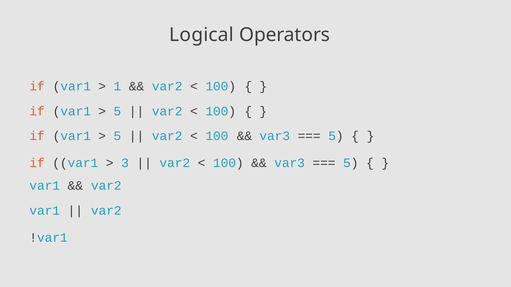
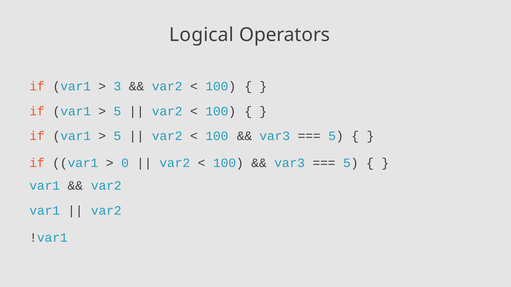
1: 1 -> 3
3: 3 -> 0
